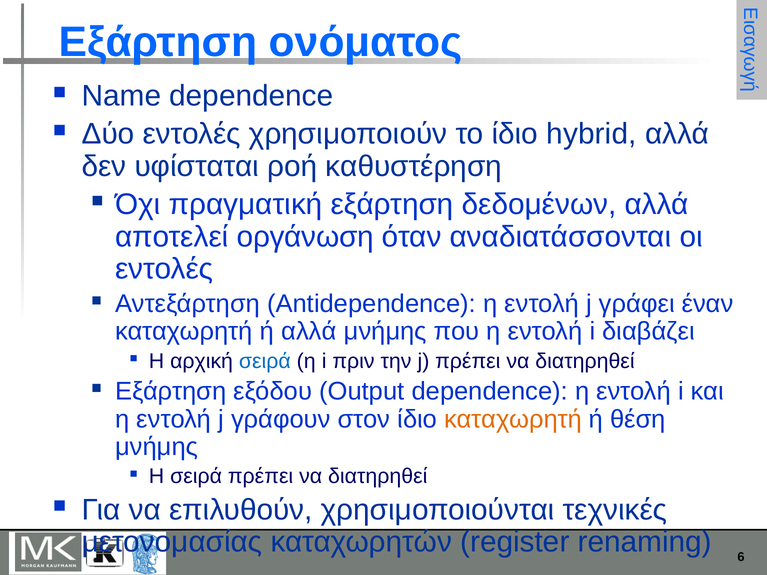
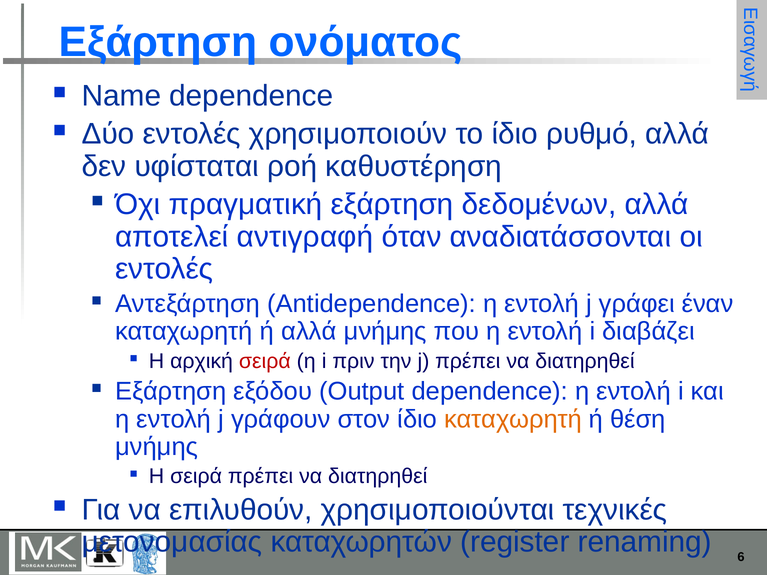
hybrid: hybrid -> ρυθμό
οργάνωση: οργάνωση -> αντιγραφή
σειρά at (265, 361) colour: blue -> red
